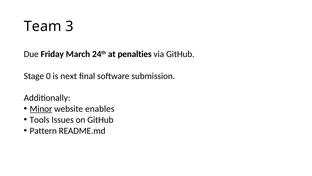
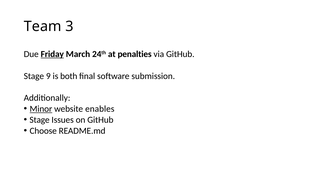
Friday underline: none -> present
0: 0 -> 9
next: next -> both
Tools at (40, 120): Tools -> Stage
Pattern: Pattern -> Choose
